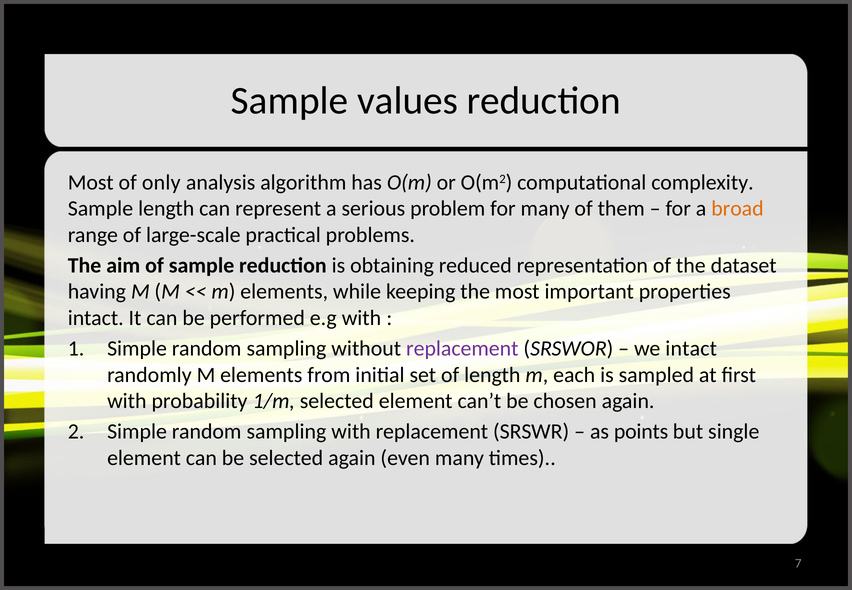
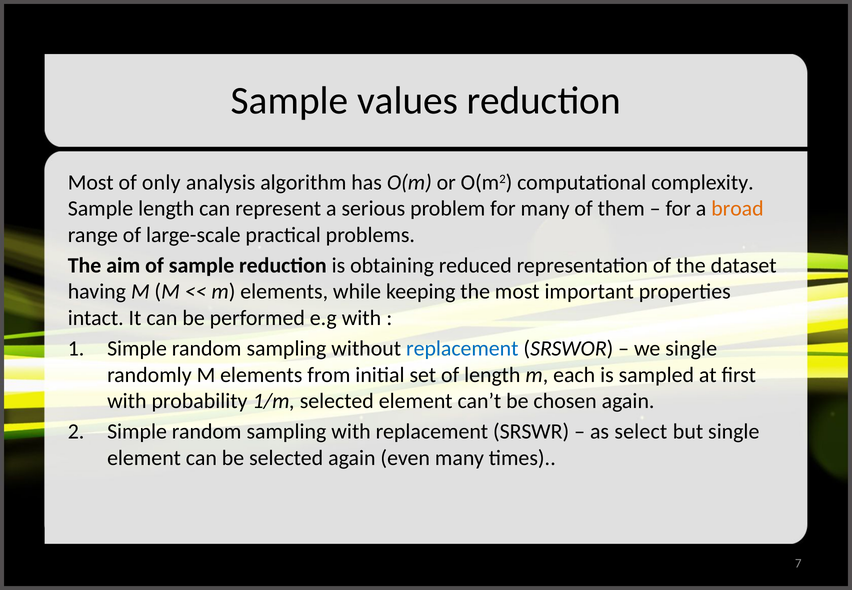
replacement at (462, 349) colour: purple -> blue
we intact: intact -> single
points: points -> select
